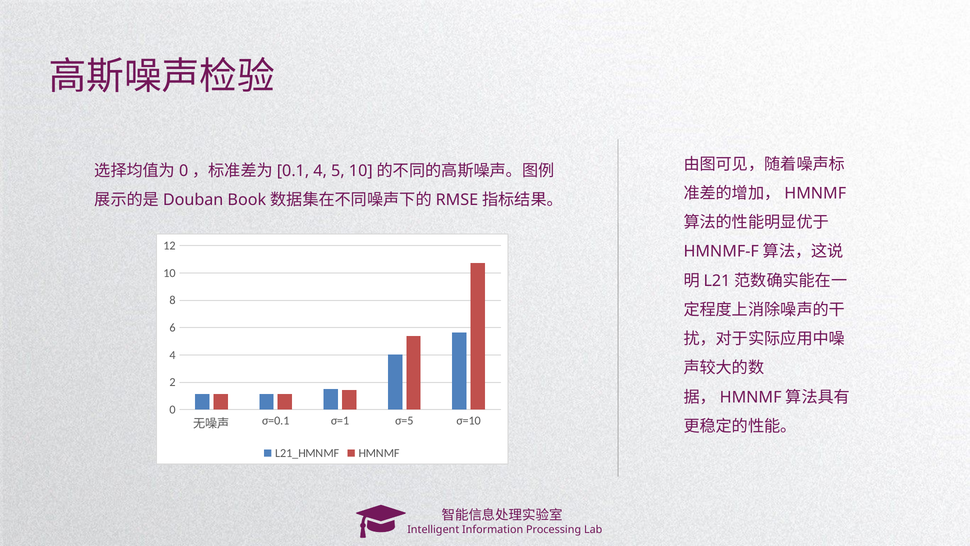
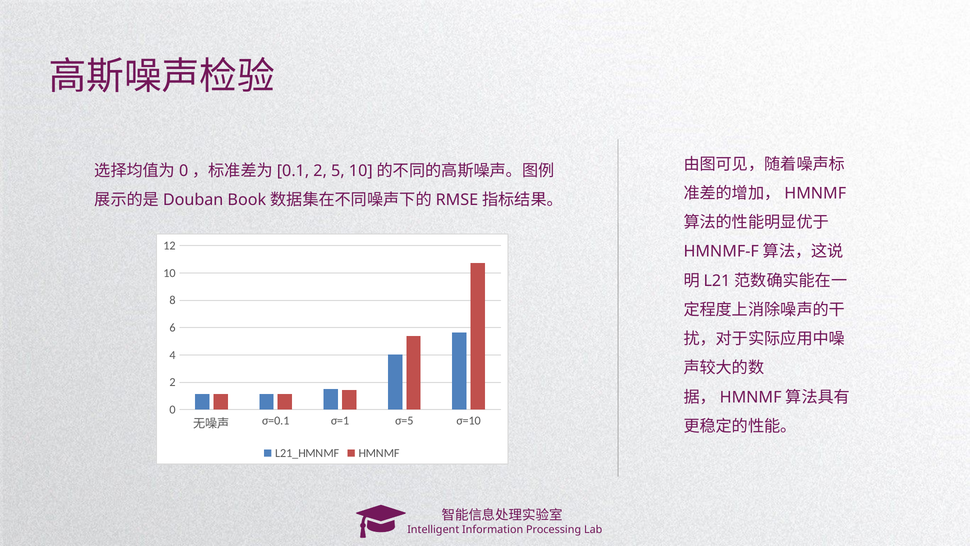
4 at (320, 171): 4 -> 2
